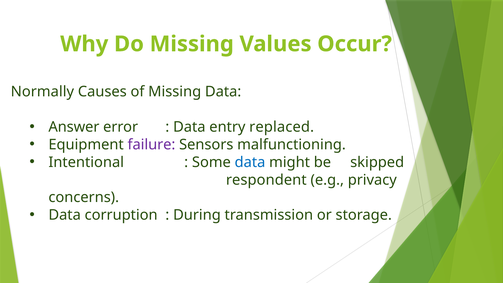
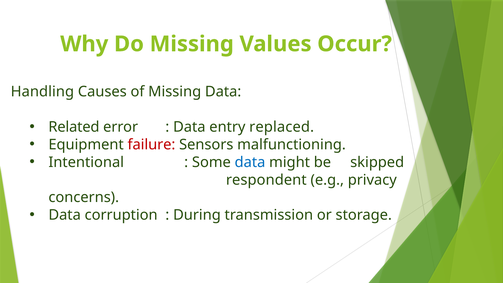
Normally: Normally -> Handling
Answer: Answer -> Related
failure colour: purple -> red
